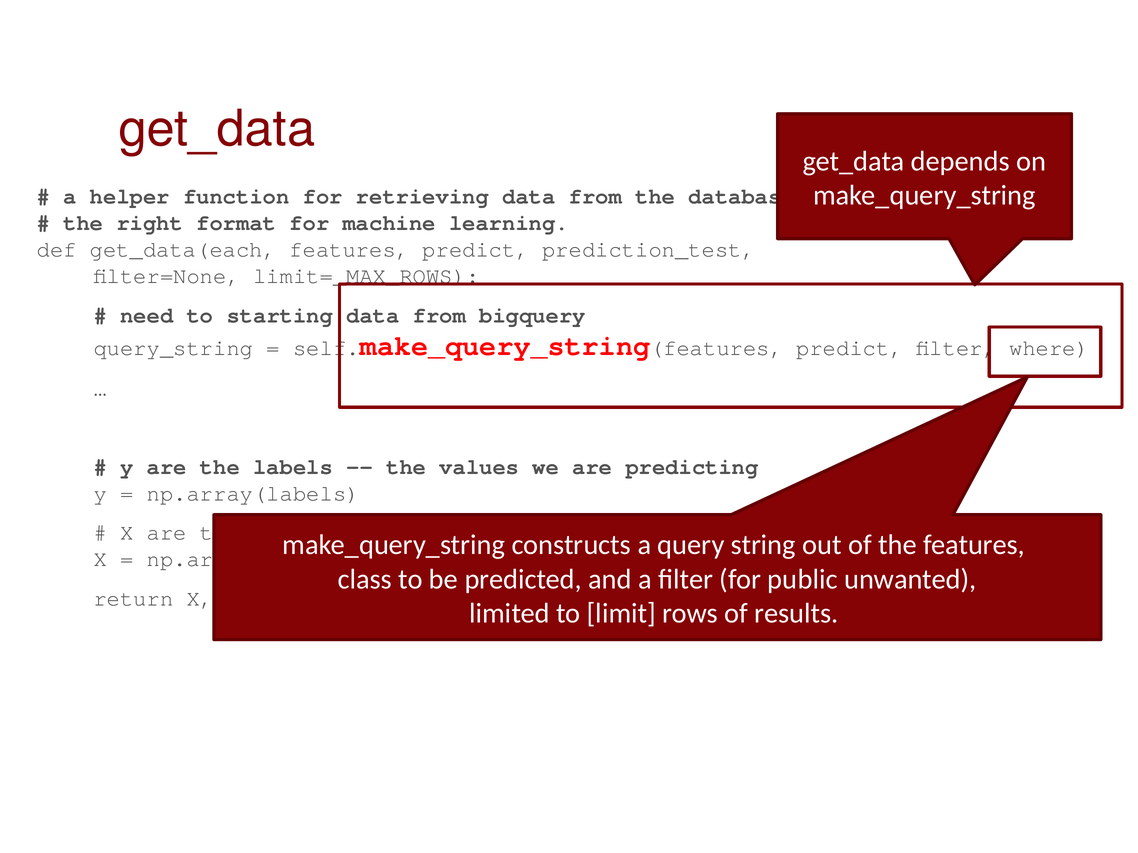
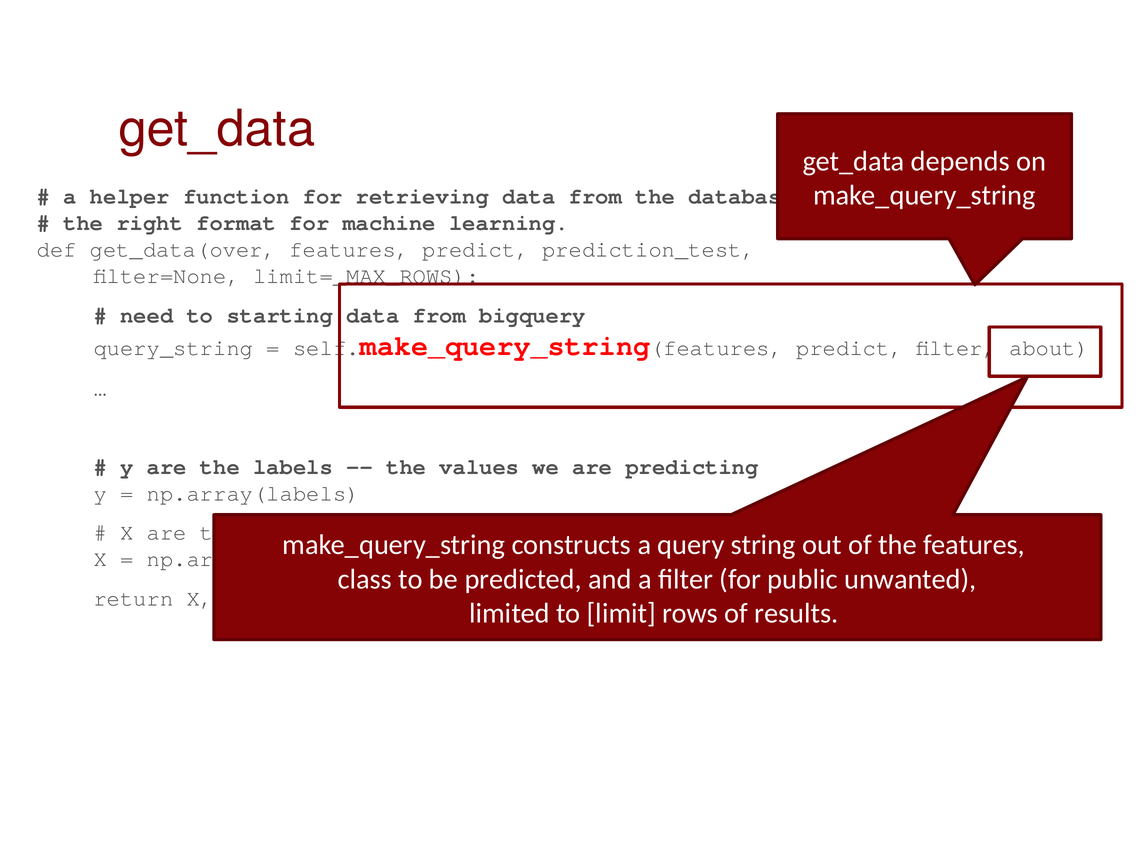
get_data(each: get_data(each -> get_data(over
where: where -> about
